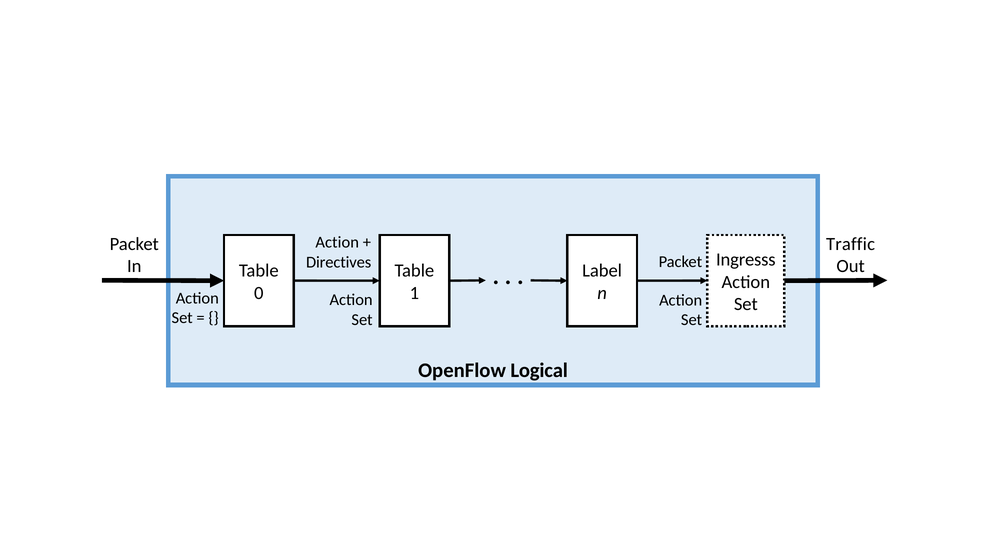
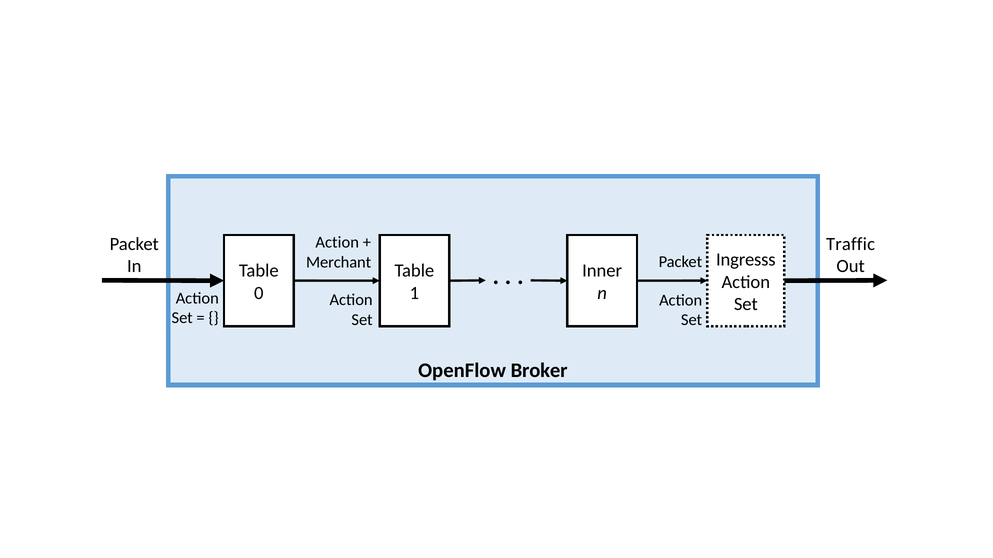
Directives: Directives -> Merchant
Label: Label -> Inner
Logical: Logical -> Broker
